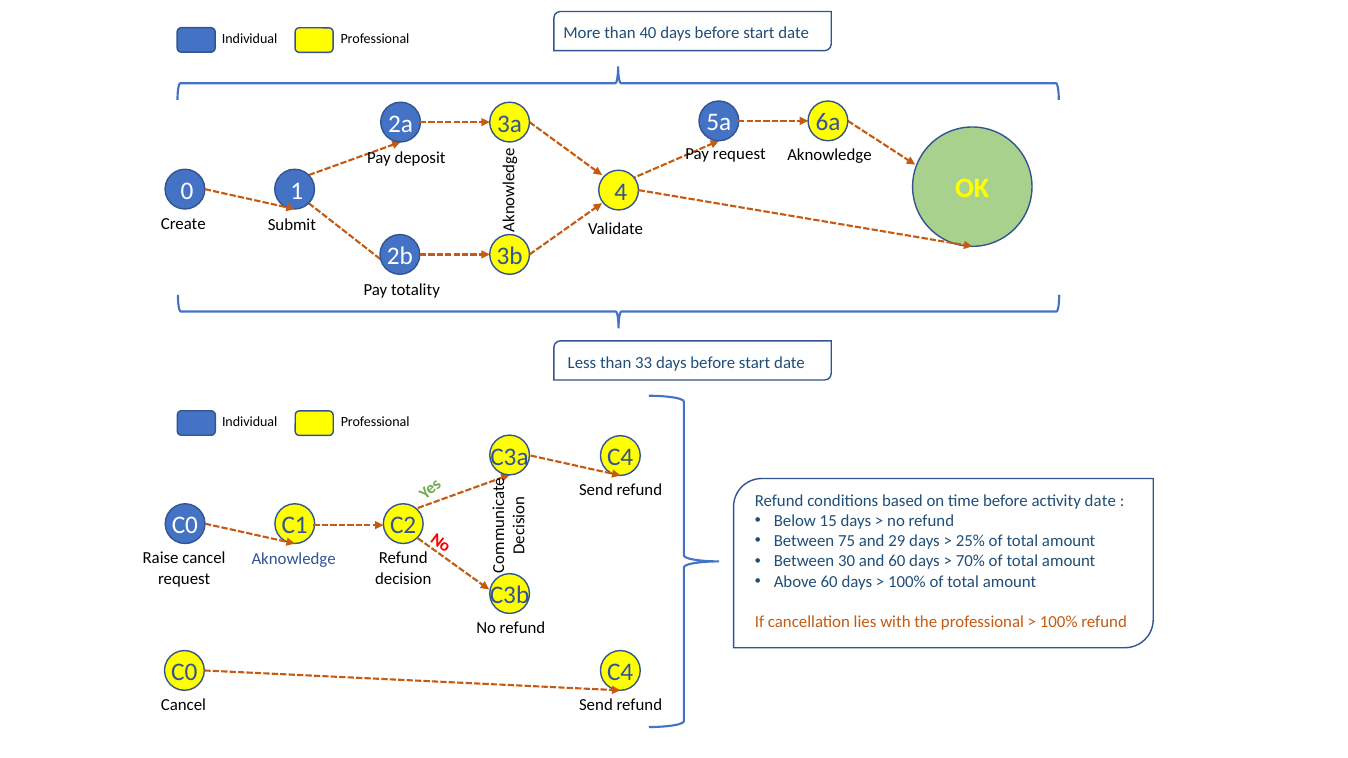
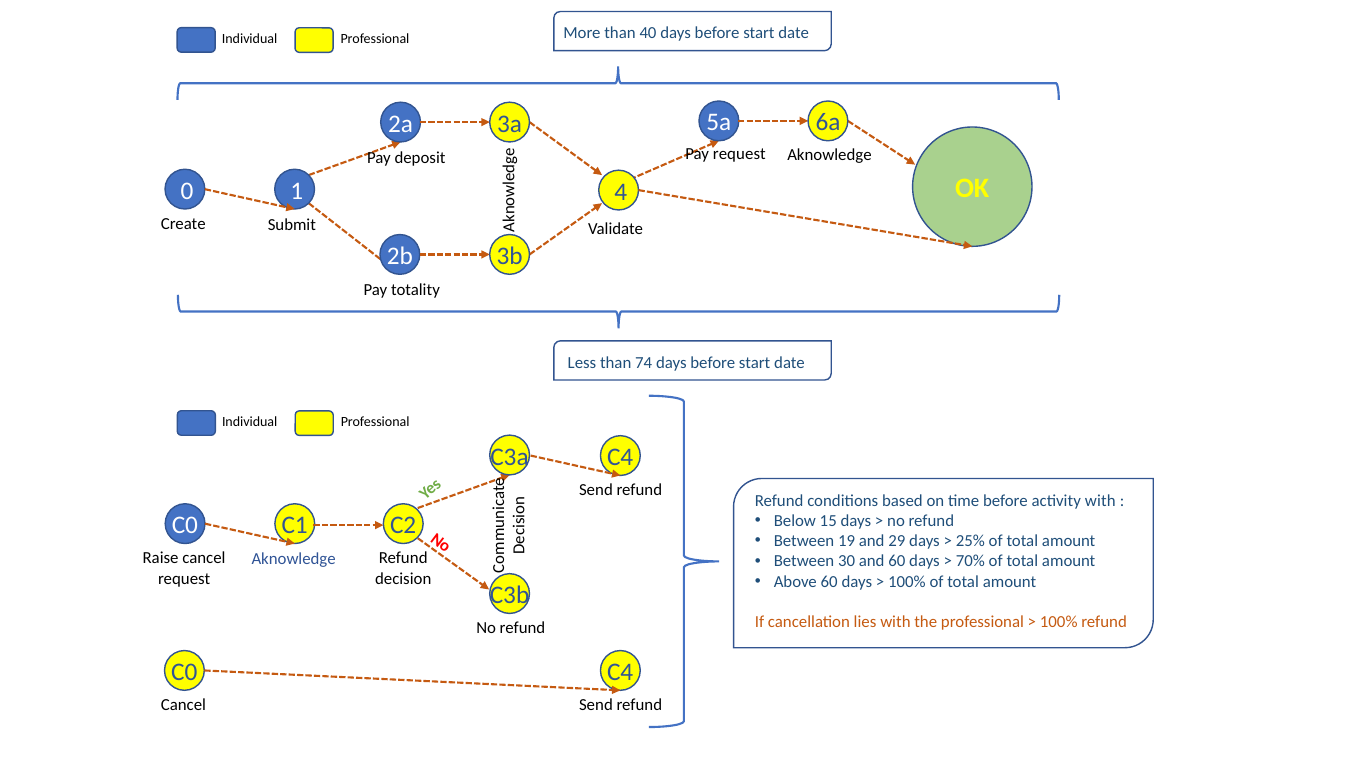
33: 33 -> 74
activity date: date -> with
75: 75 -> 19
